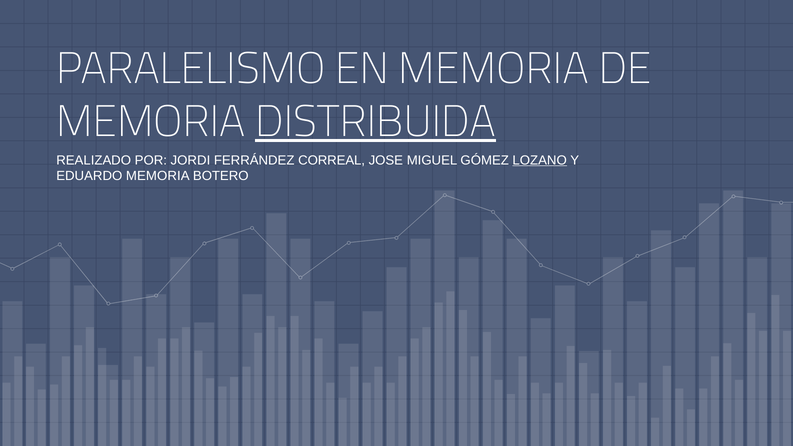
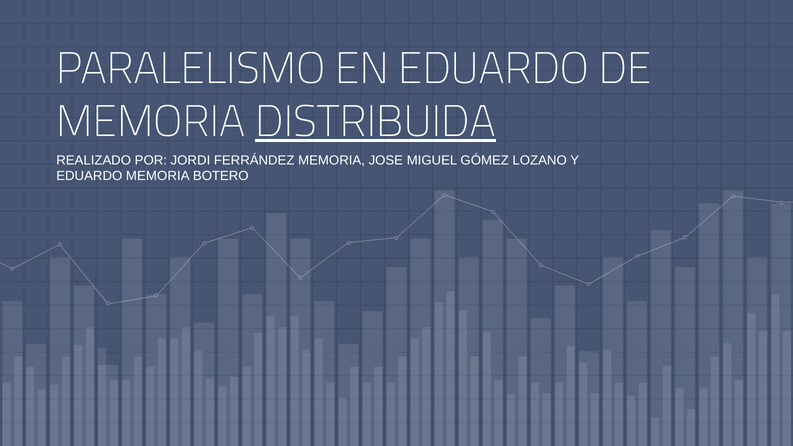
EN MEMORIA: MEMORIA -> EDUARDO
FERRÁNDEZ CORREAL: CORREAL -> MEMORIA
LOZANO underline: present -> none
